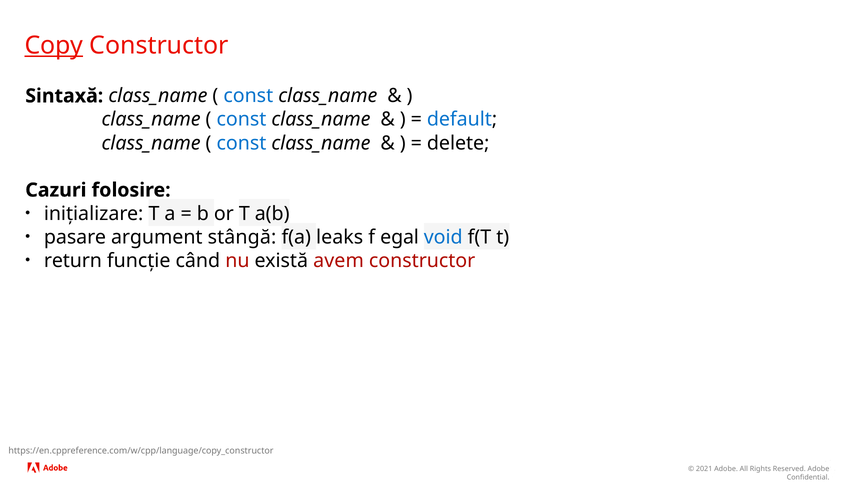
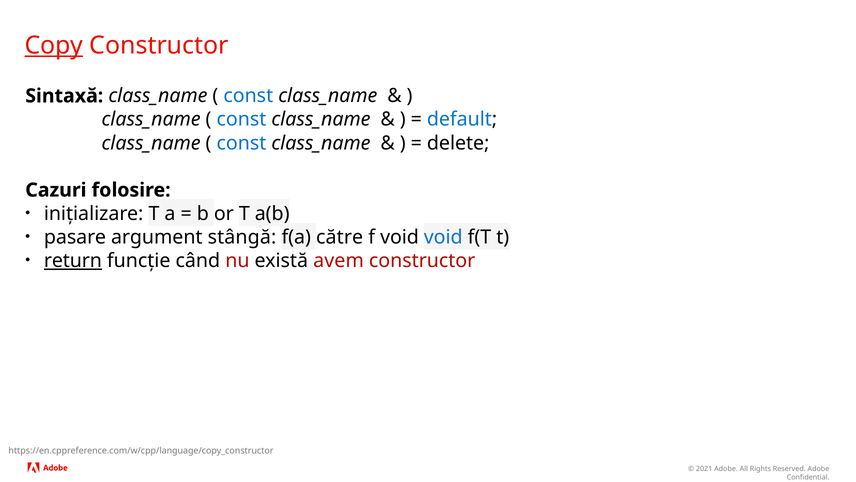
leaks: leaks -> către
f egal: egal -> void
return underline: none -> present
